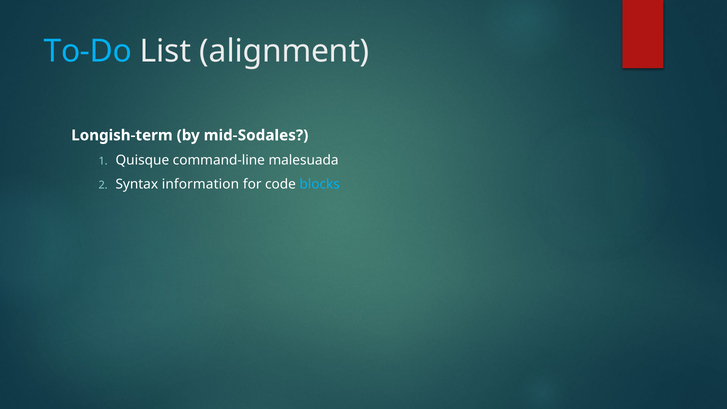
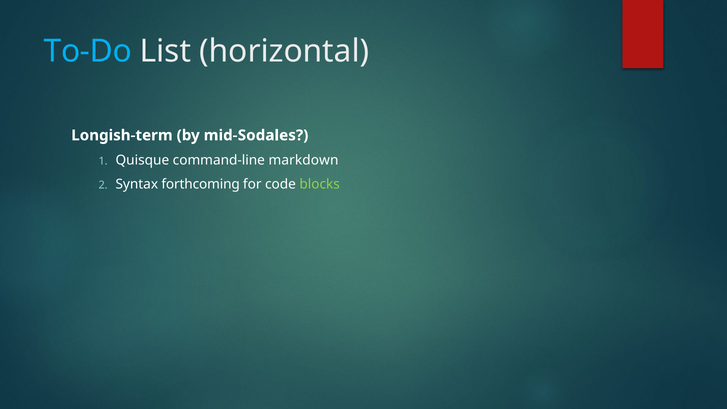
alignment: alignment -> horizontal
malesuada: malesuada -> markdown
information: information -> forthcoming
blocks colour: light blue -> light green
